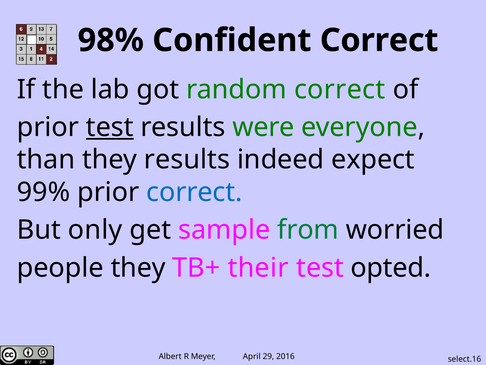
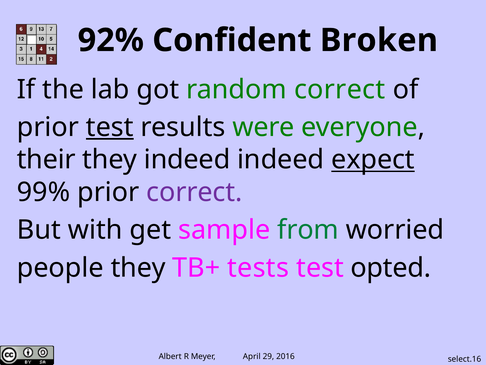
98%: 98% -> 92%
Confident Correct: Correct -> Broken
than: than -> their
they results: results -> indeed
expect underline: none -> present
correct at (194, 192) colour: blue -> purple
only: only -> with
their: their -> tests
